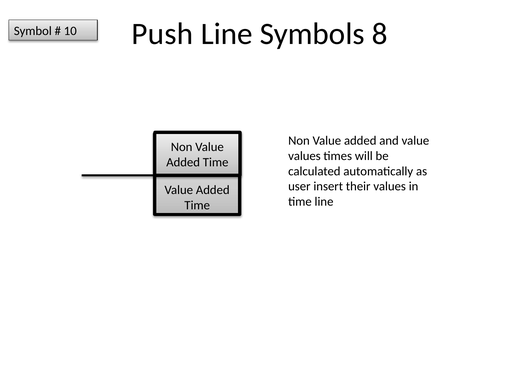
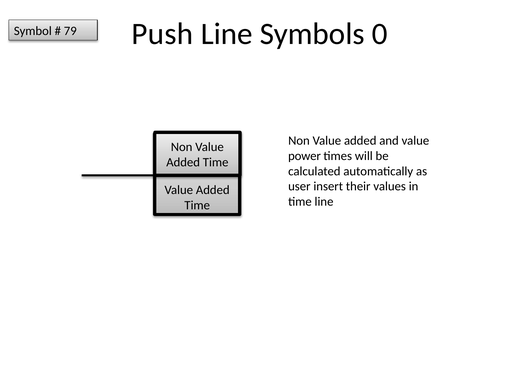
8: 8 -> 0
10: 10 -> 79
values at (304, 156): values -> power
